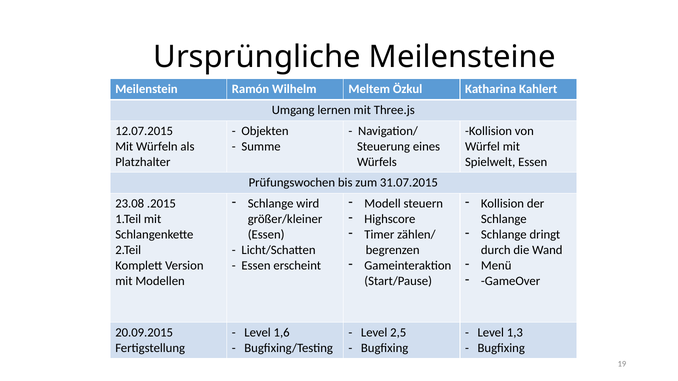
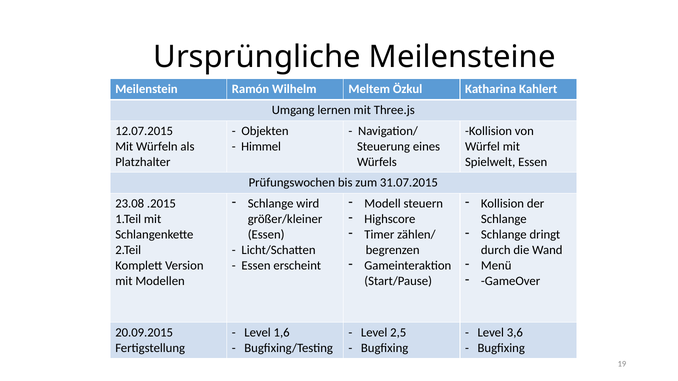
Summe: Summe -> Himmel
1,3: 1,3 -> 3,6
